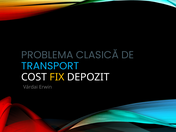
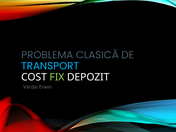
FIX colour: yellow -> light green
